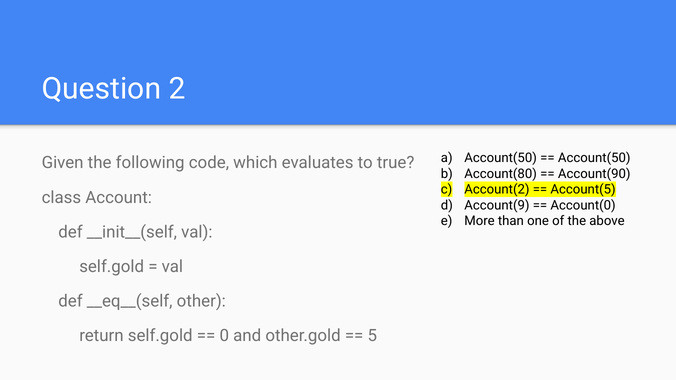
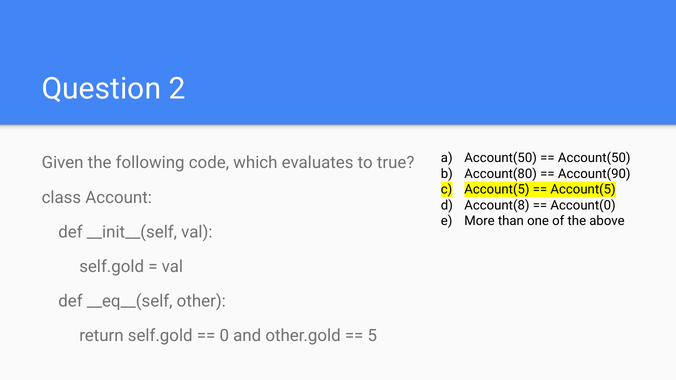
Account(2 at (497, 190): Account(2 -> Account(5
Account(9: Account(9 -> Account(8
